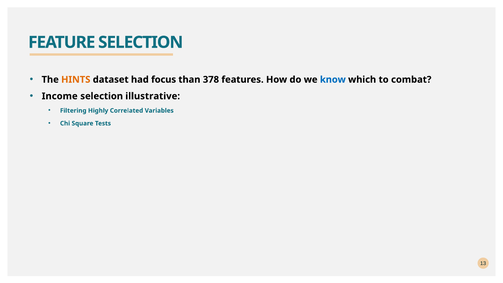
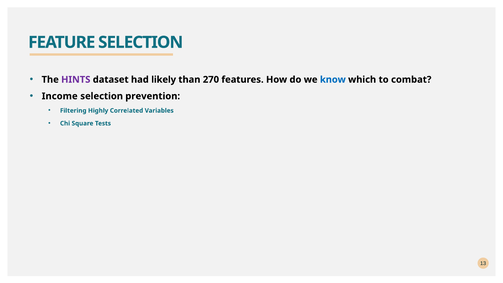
HINTS colour: orange -> purple
focus: focus -> likely
378: 378 -> 270
illustrative: illustrative -> prevention
